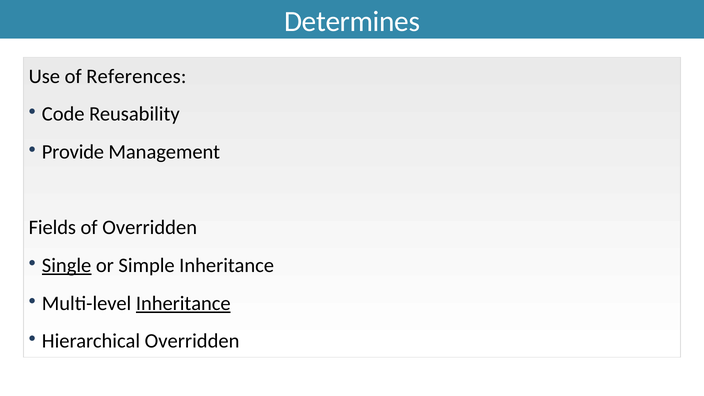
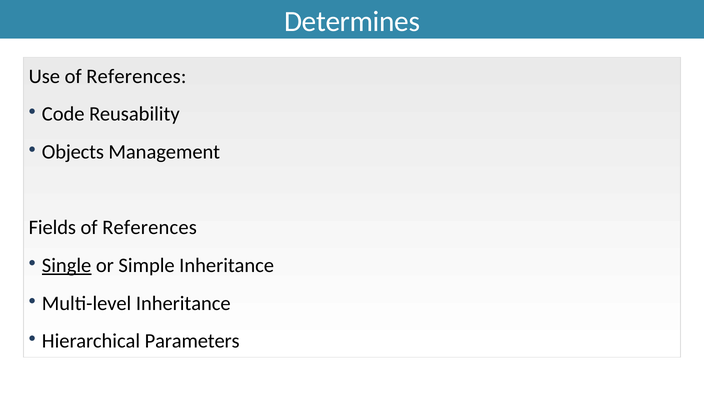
Provide: Provide -> Objects
Overridden at (150, 228): Overridden -> References
Inheritance at (183, 303) underline: present -> none
Hierarchical Overridden: Overridden -> Parameters
